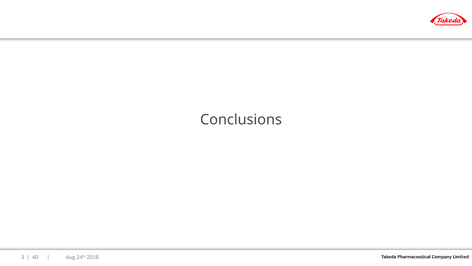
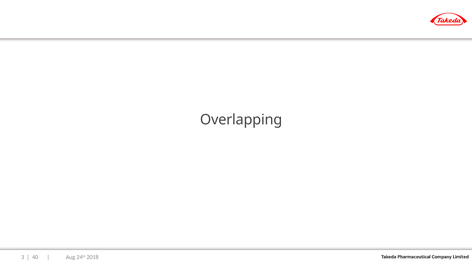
Conclusions: Conclusions -> Overlapping
